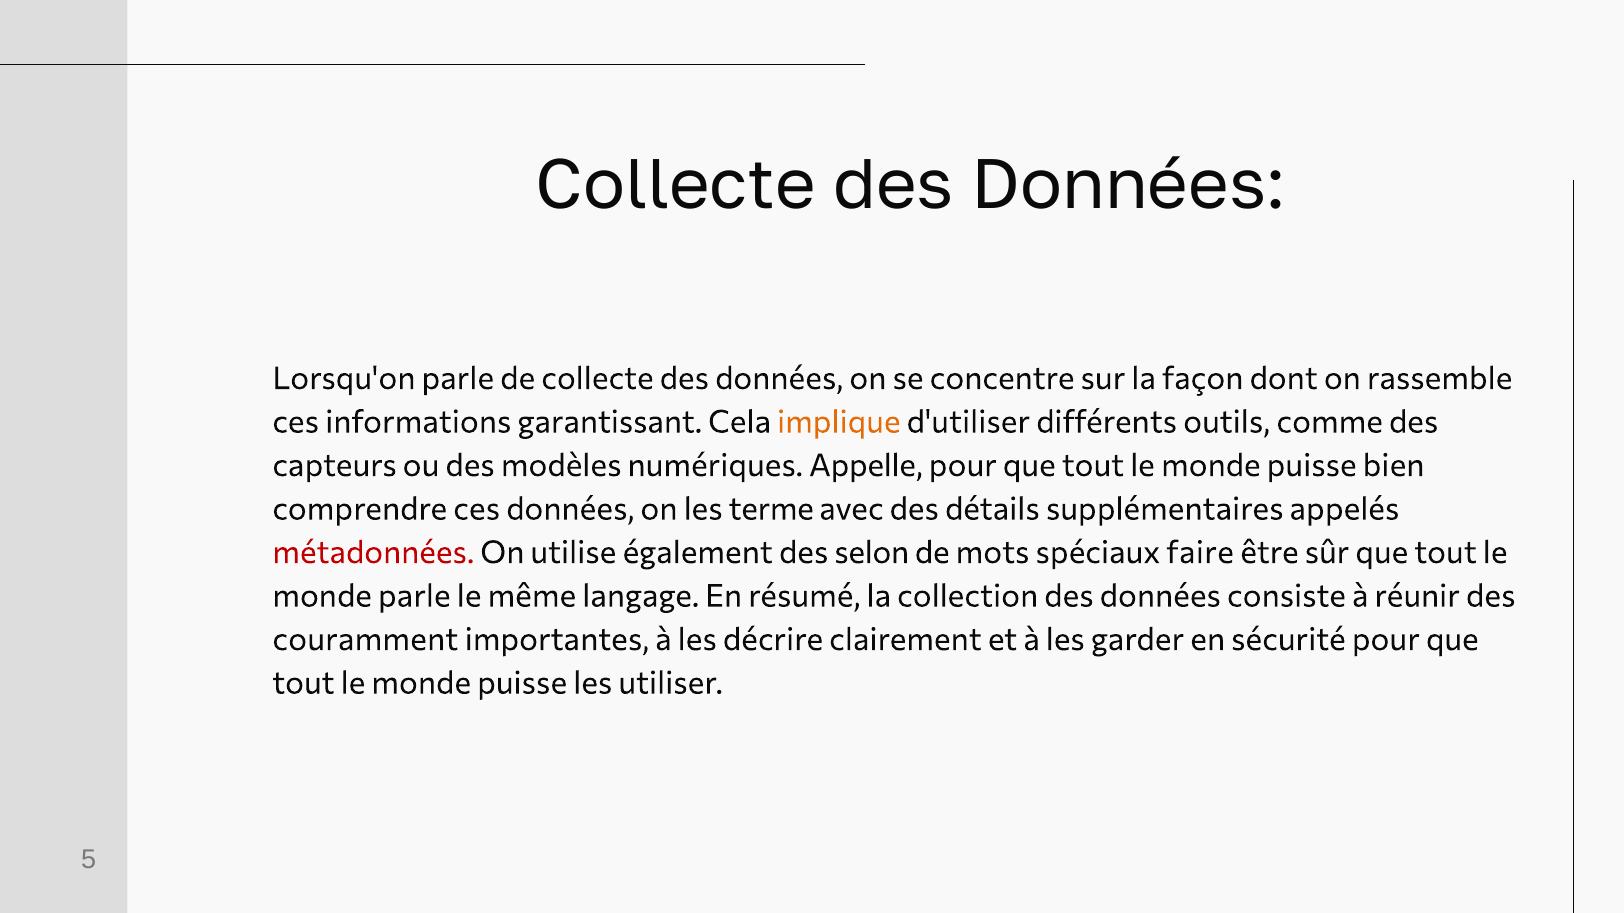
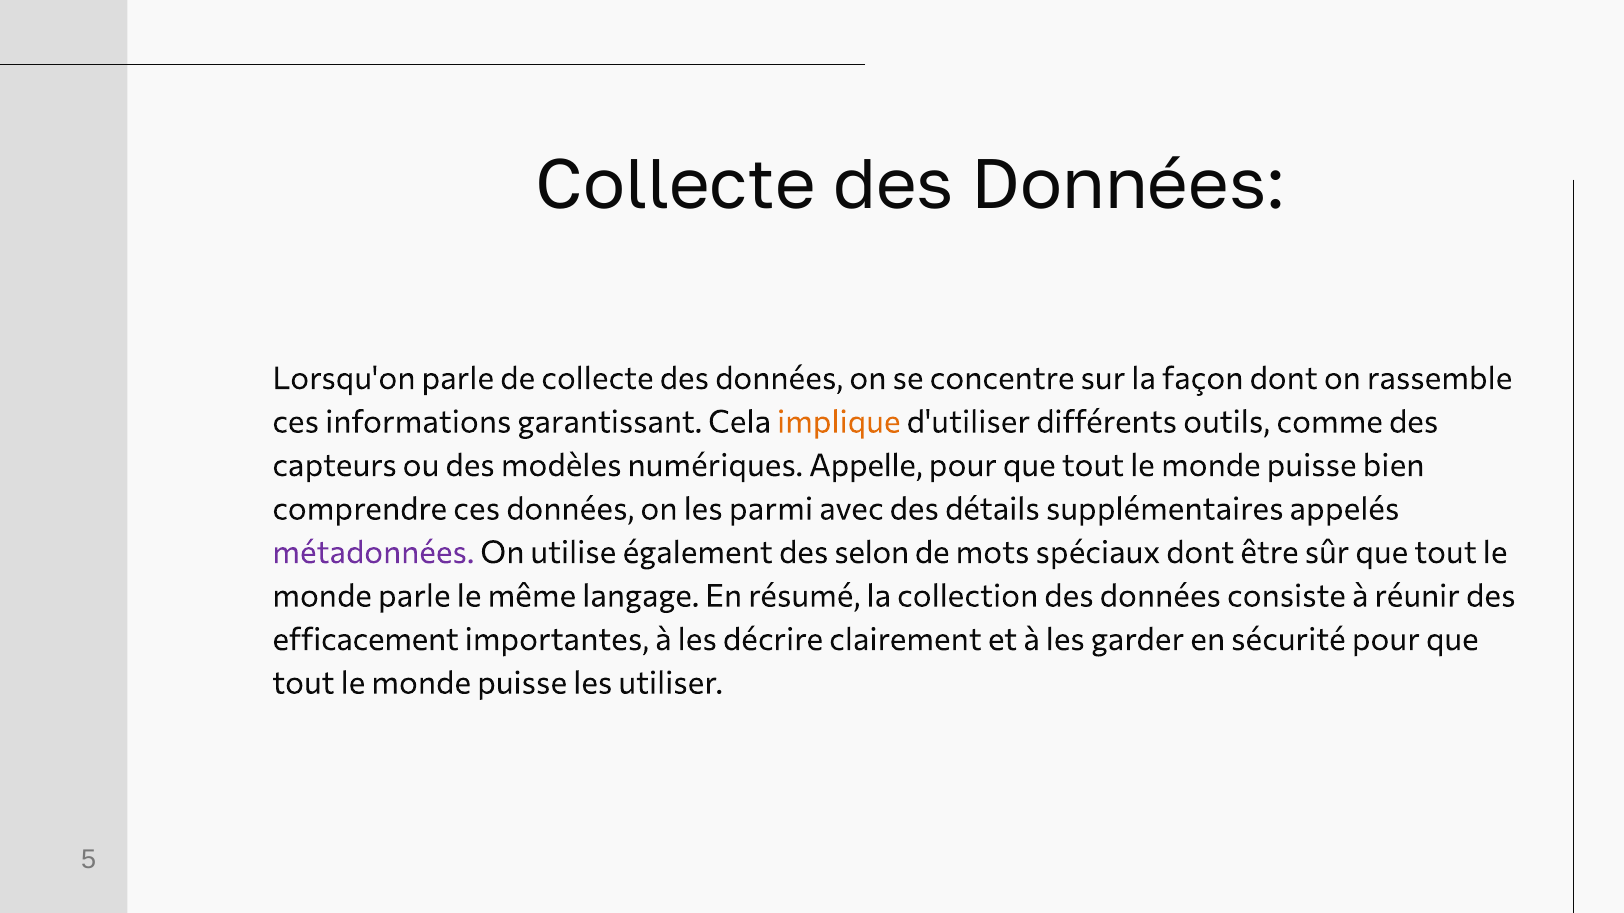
terme: terme -> parmi
métadonnées colour: red -> purple
spéciaux faire: faire -> dont
couramment: couramment -> efficacement
